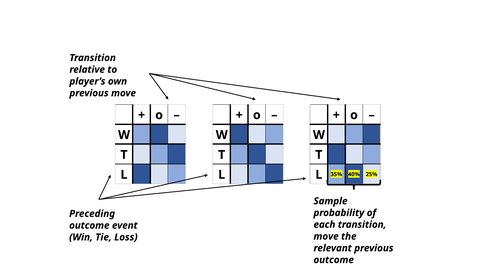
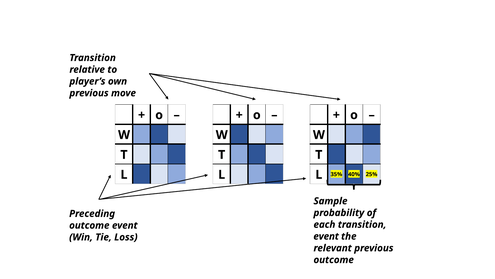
move at (326, 236): move -> event
